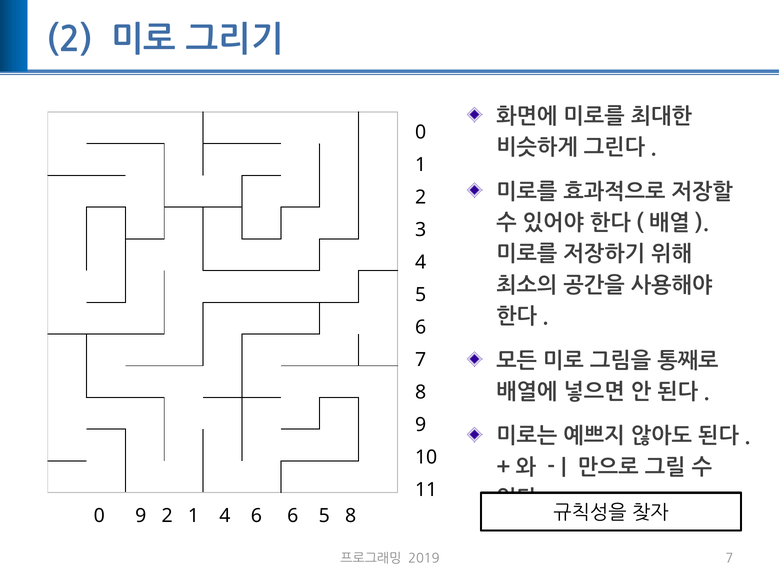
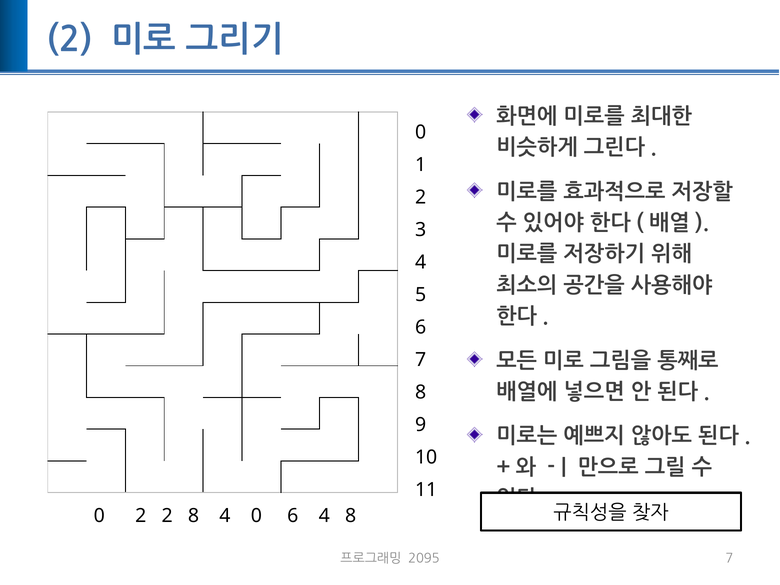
0 9: 9 -> 2
2 1: 1 -> 8
4 6: 6 -> 0
6 5: 5 -> 4
2019: 2019 -> 2095
